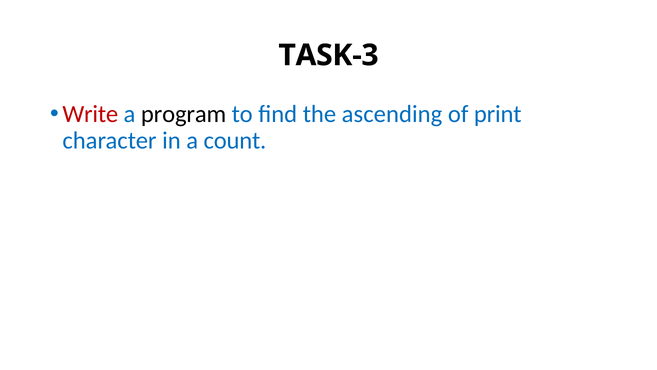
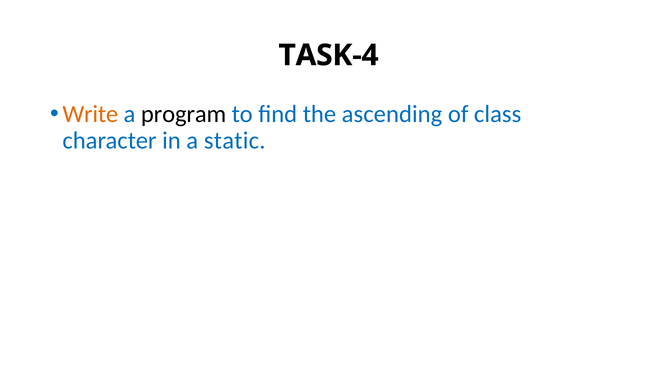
TASK-3: TASK-3 -> TASK-4
Write colour: red -> orange
print: print -> class
count: count -> static
